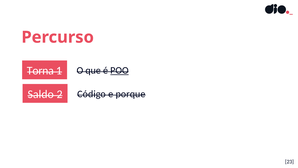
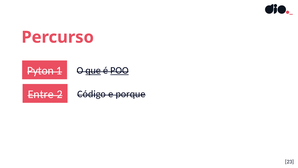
Torna: Torna -> Pyton
que underline: none -> present
Saldo: Saldo -> Entre
